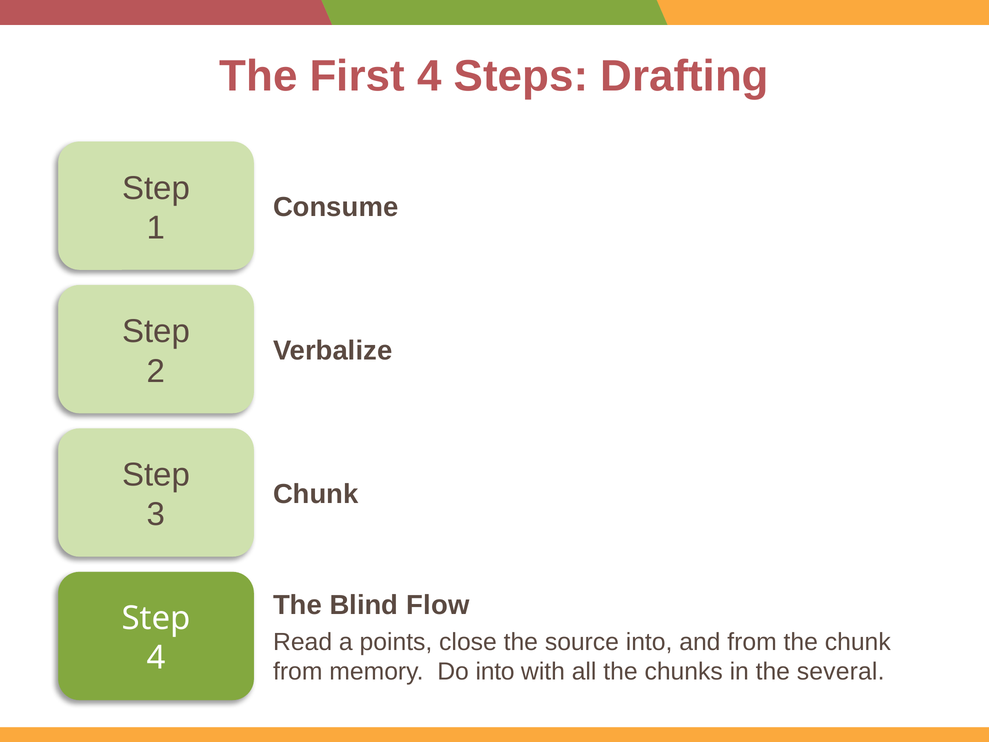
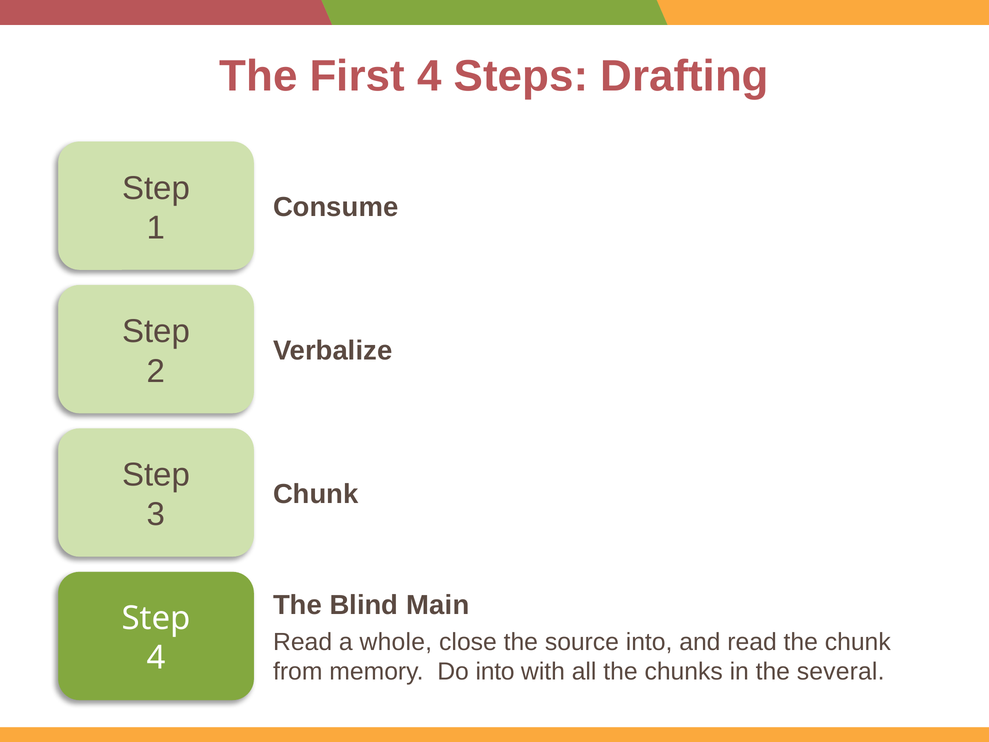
Flow: Flow -> Main
points: points -> whole
and from: from -> read
